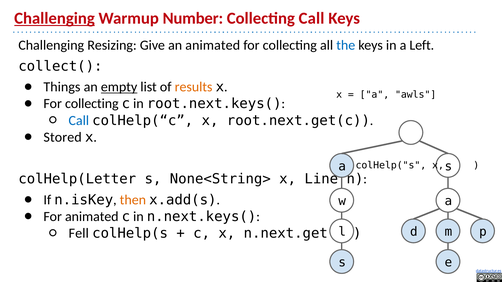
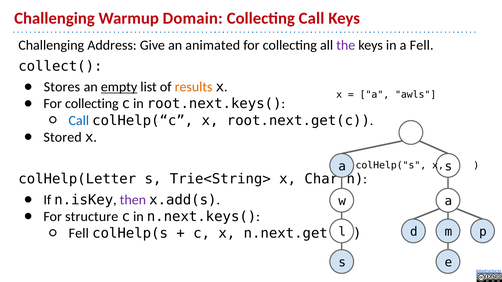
Challenging at (54, 18) underline: present -> none
Number: Number -> Domain
Resizing: Resizing -> Address
the colour: blue -> purple
a Left: Left -> Fell
Things: Things -> Stores
None<String>: None<String> -> Trie<String>
Line: Line -> Char
then colour: orange -> purple
For animated: animated -> structure
